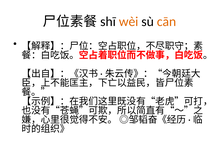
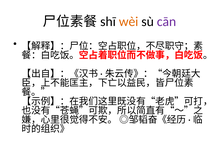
cān colour: orange -> purple
